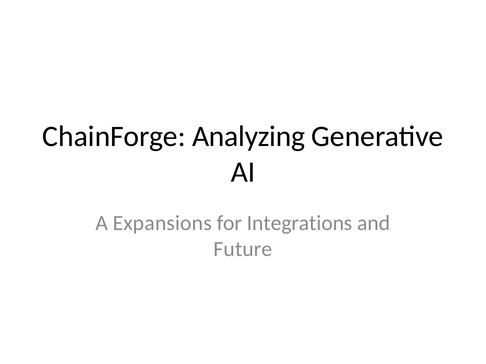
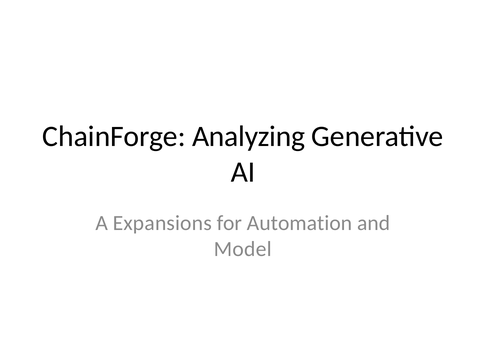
Integrations: Integrations -> Automation
Future: Future -> Model
